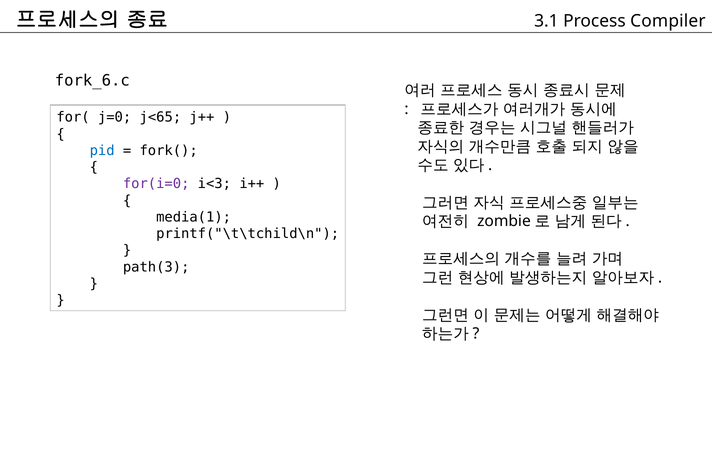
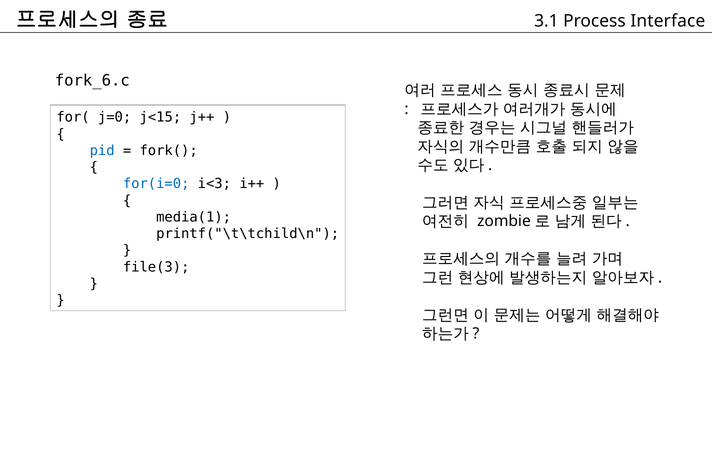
Compiler: Compiler -> Interface
j<65: j<65 -> j<15
for(i=0 colour: purple -> blue
path(3: path(3 -> file(3
